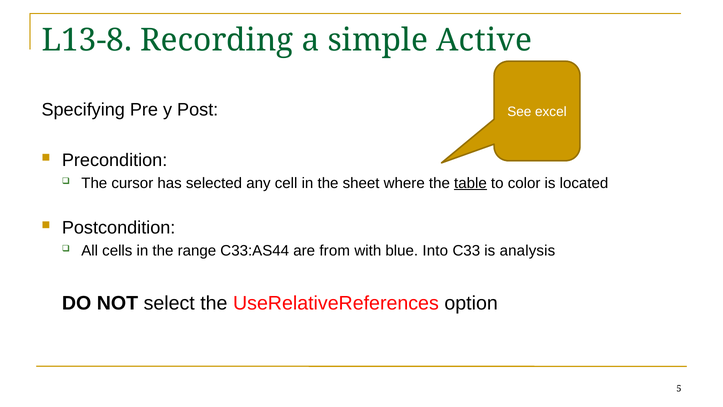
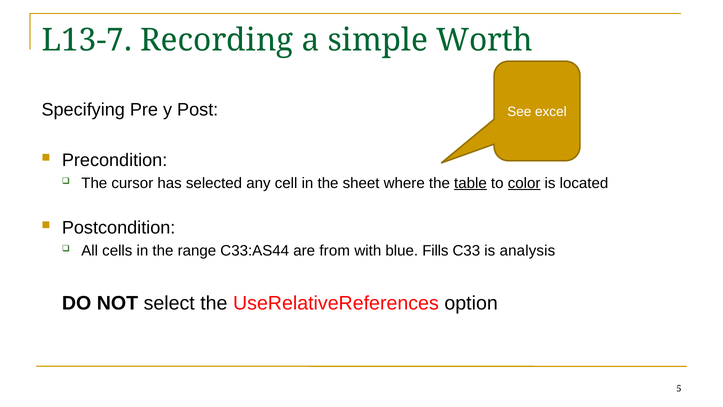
L13-8: L13-8 -> L13-7
Active: Active -> Worth
color underline: none -> present
Into: Into -> Fills
